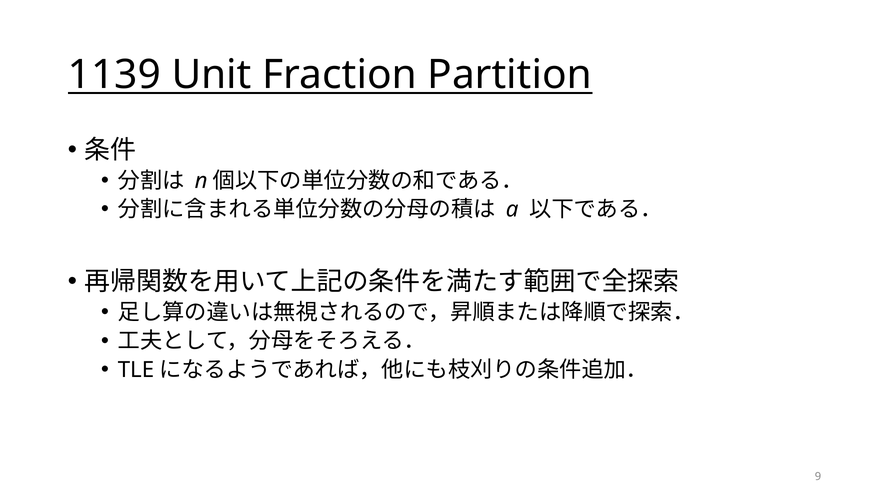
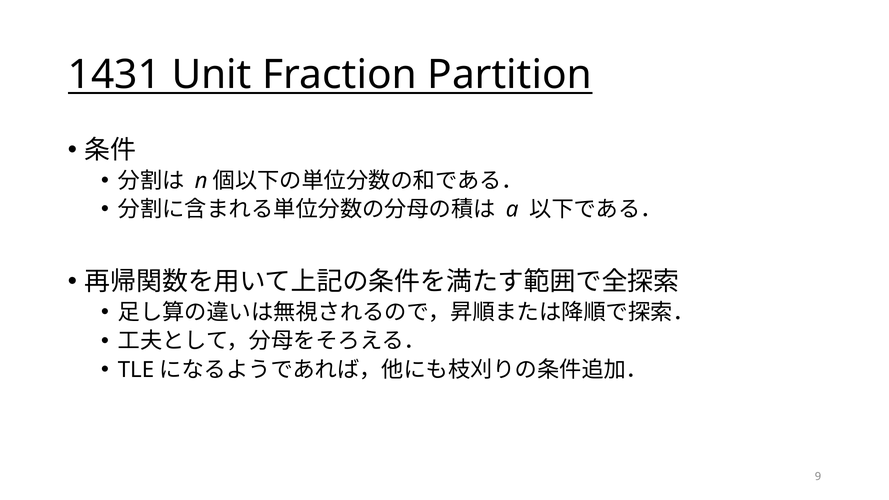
1139: 1139 -> 1431
